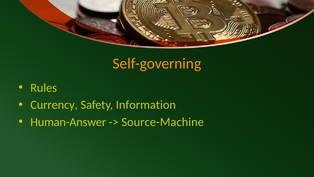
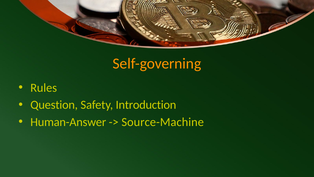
Currency: Currency -> Question
Information: Information -> Introduction
